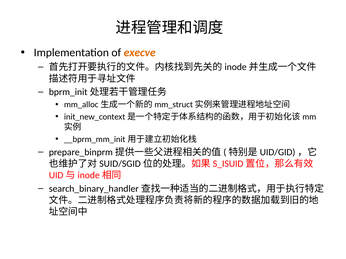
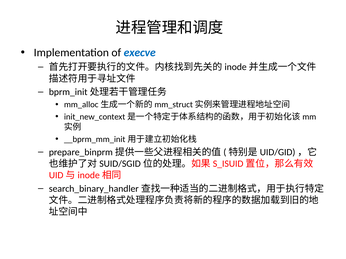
execve colour: orange -> blue
